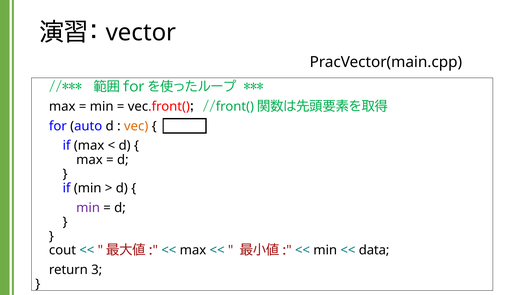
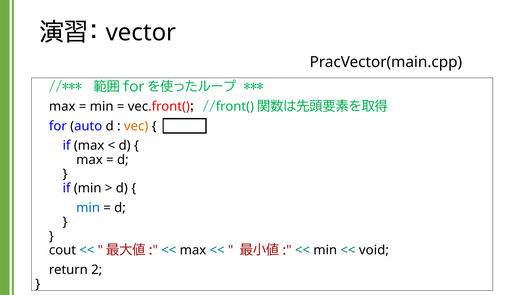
min at (88, 208) colour: purple -> blue
data: data -> void
3: 3 -> 2
